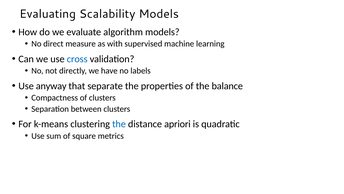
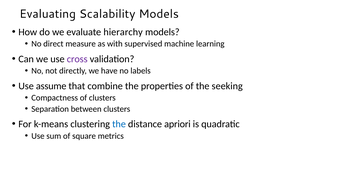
algorithm: algorithm -> hierarchy
cross colour: blue -> purple
anyway: anyway -> assume
separate: separate -> combine
balance: balance -> seeking
